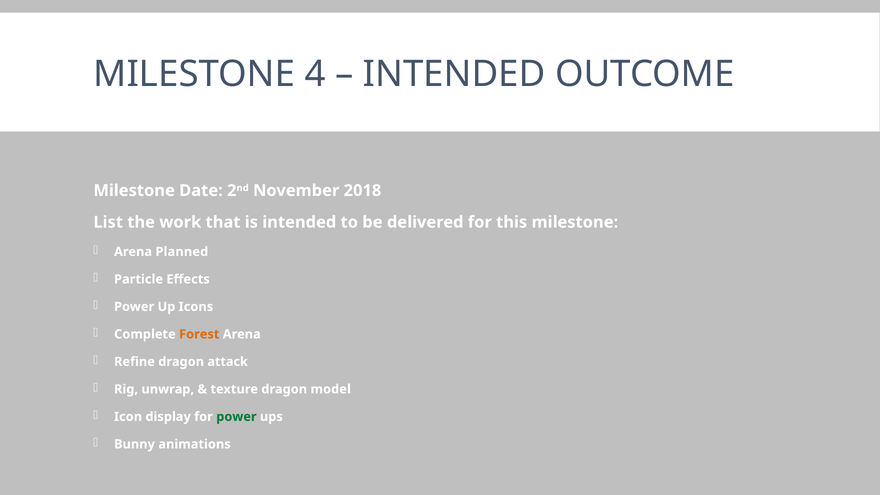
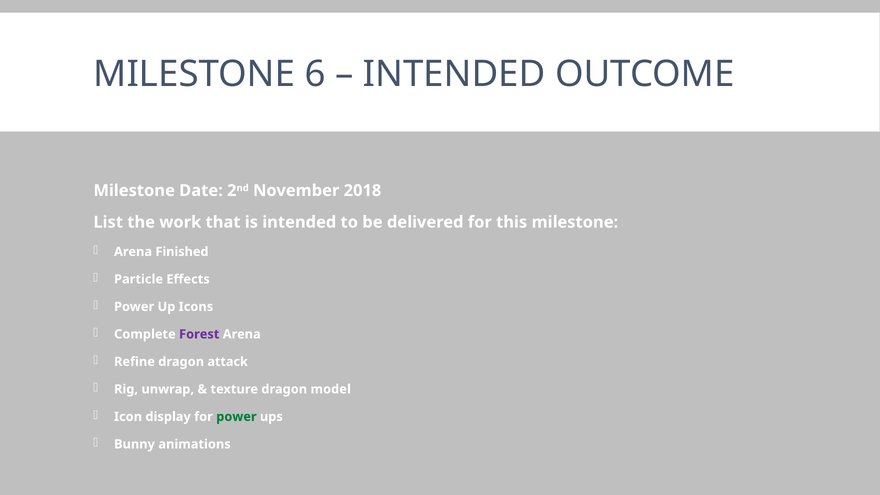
4: 4 -> 6
Planned: Planned -> Finished
Forest colour: orange -> purple
